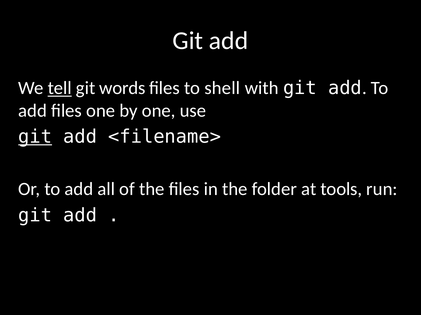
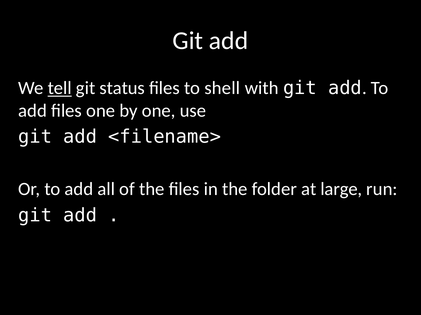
words: words -> status
git at (35, 137) underline: present -> none
tools: tools -> large
